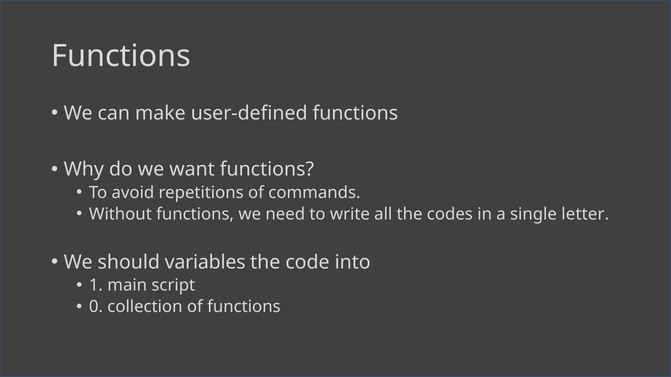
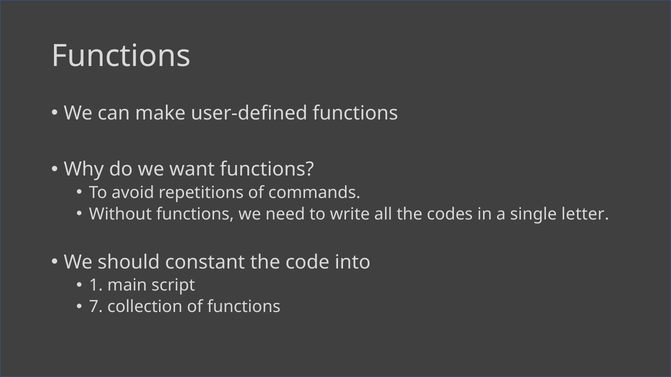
variables: variables -> constant
0: 0 -> 7
